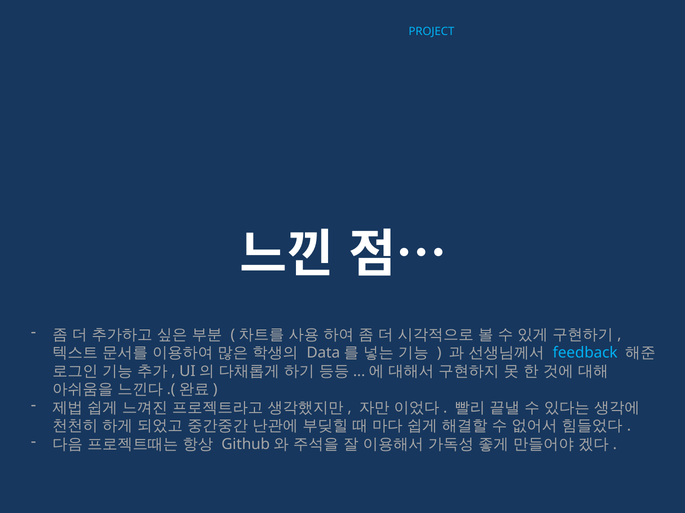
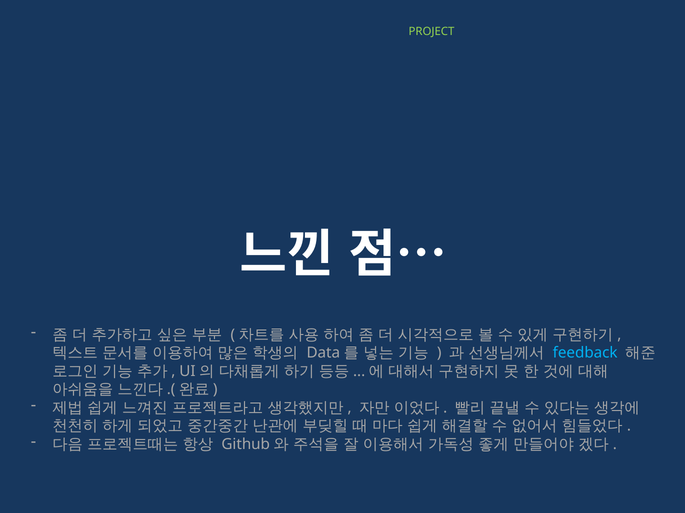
PROJECT colour: light blue -> light green
